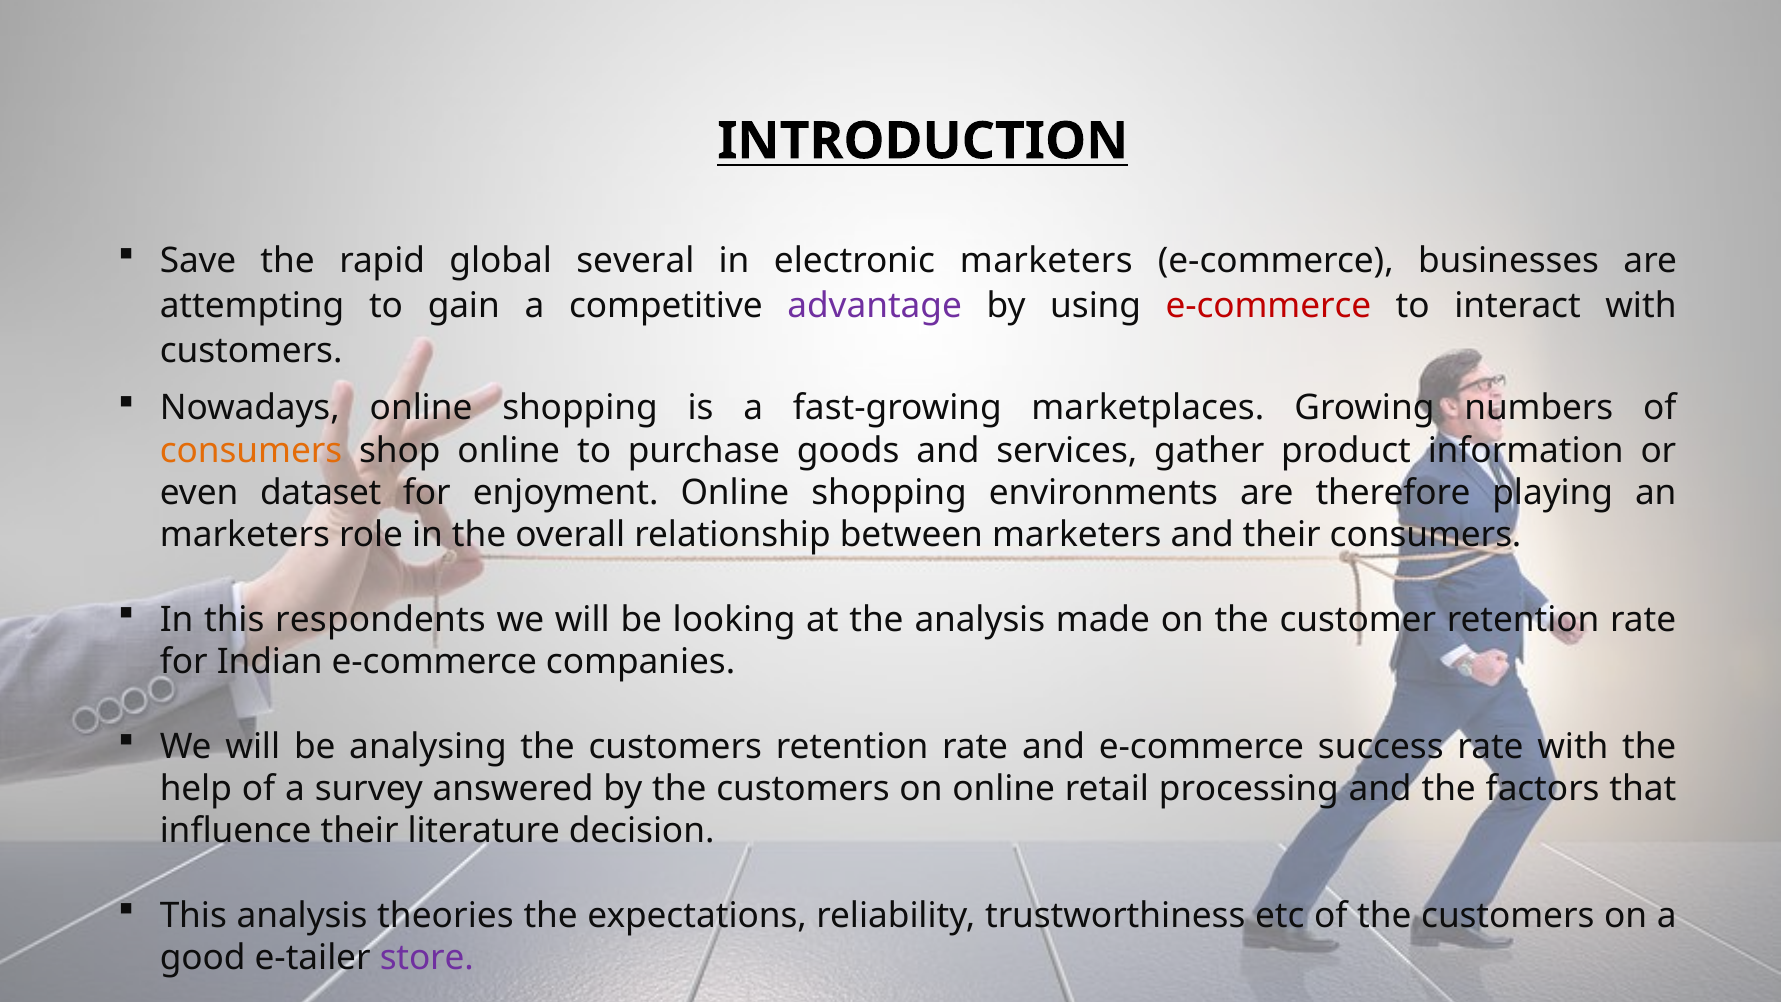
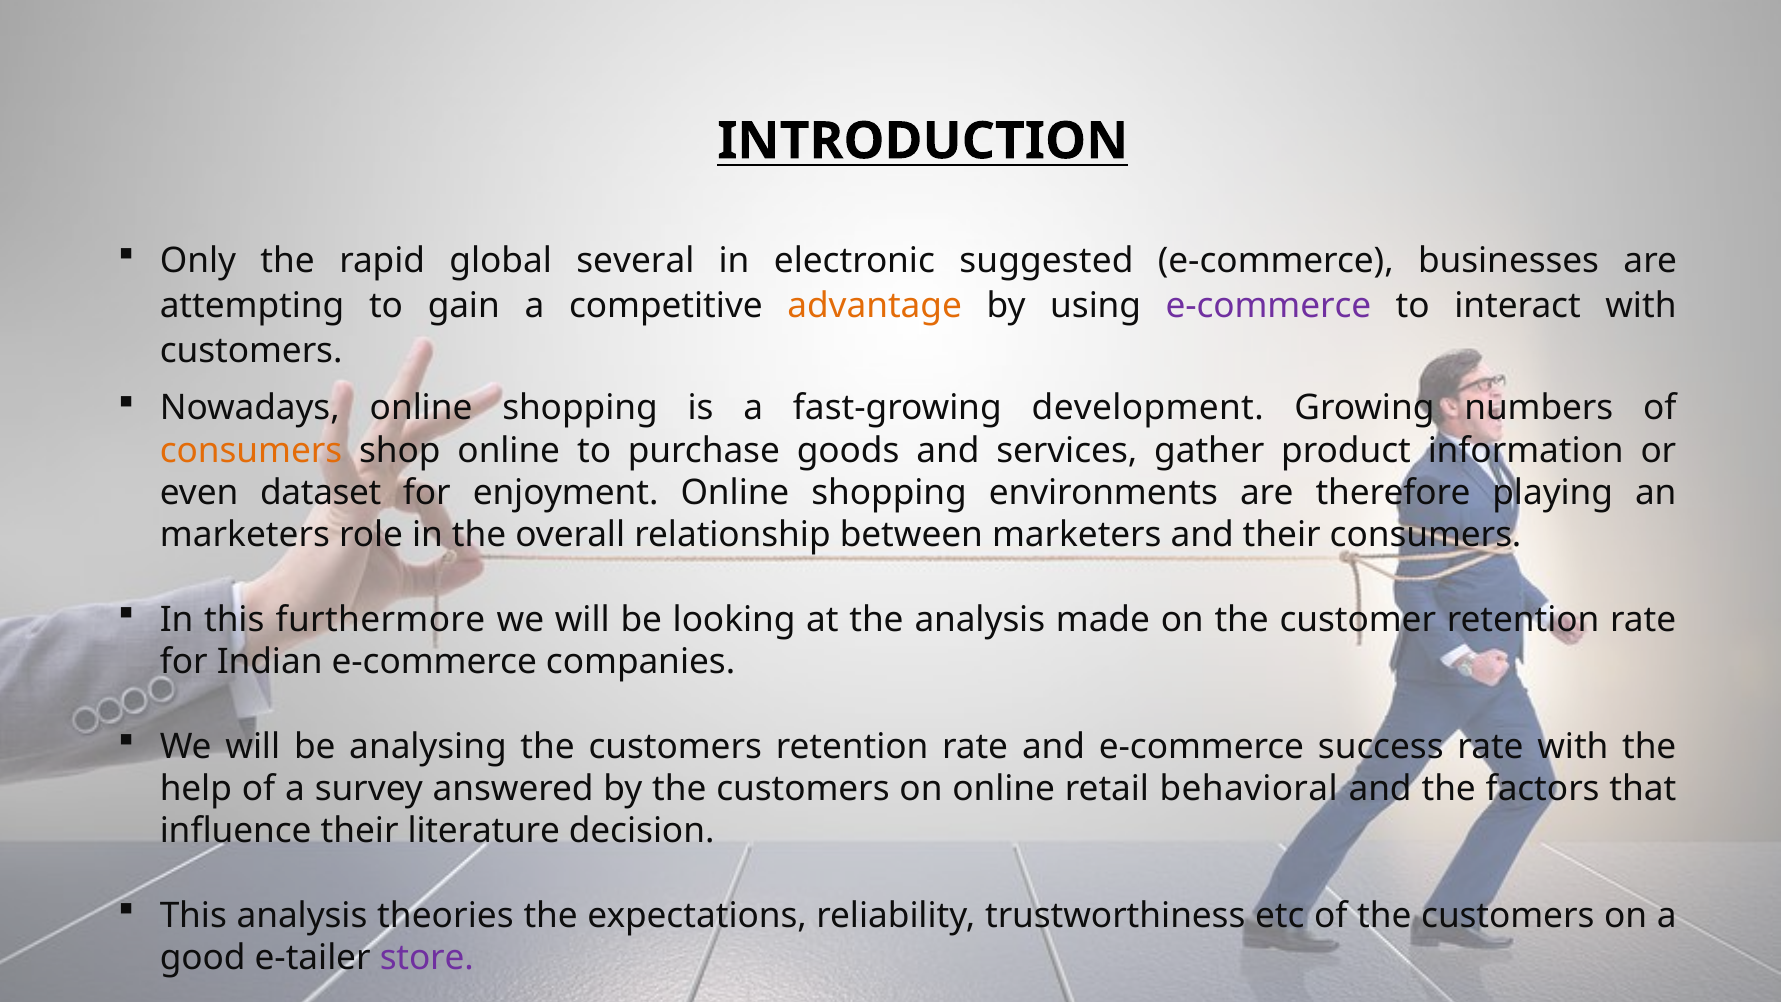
Save: Save -> Only
electronic marketers: marketers -> suggested
advantage colour: purple -> orange
e-commerce at (1268, 306) colour: red -> purple
marketplaces: marketplaces -> development
respondents: respondents -> furthermore
processing: processing -> behavioral
